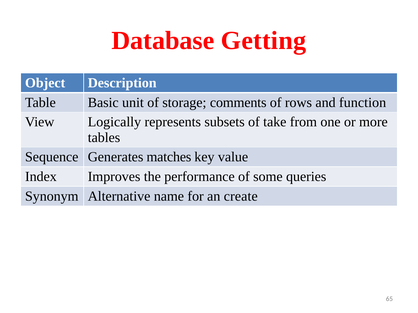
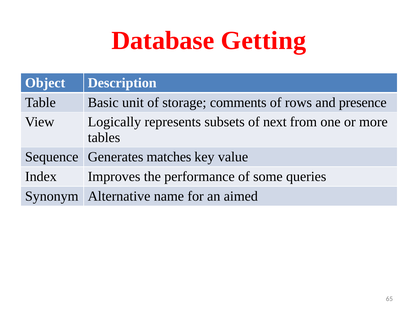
function: function -> presence
take: take -> next
create: create -> aimed
